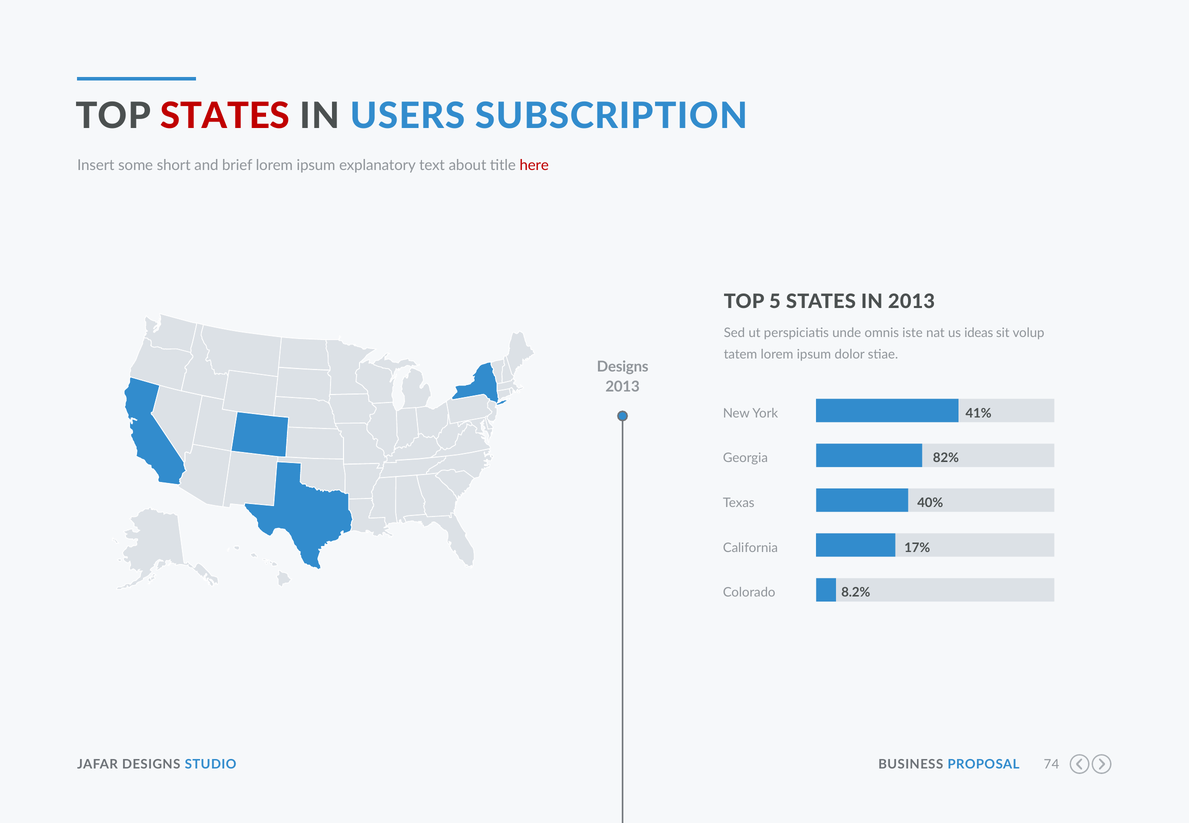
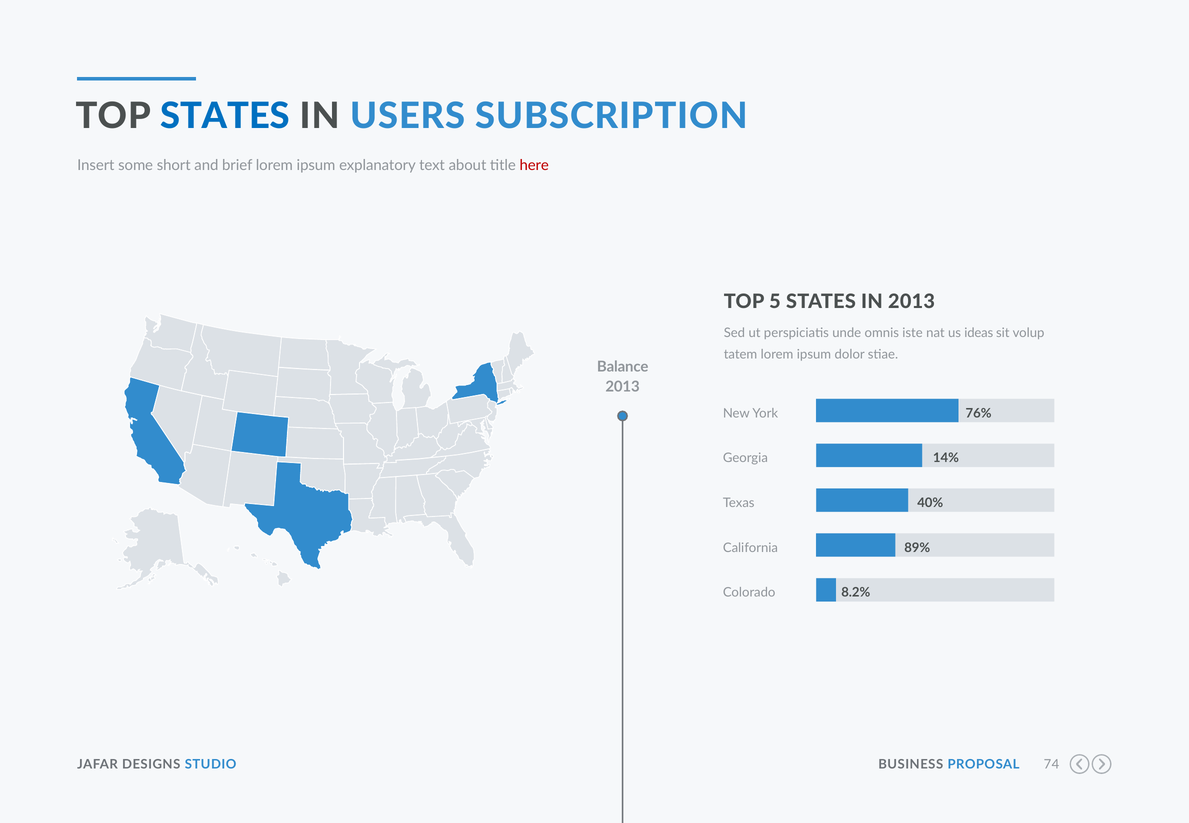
STATES at (225, 117) colour: red -> blue
Designs at (623, 367): Designs -> Balance
41%: 41% -> 76%
82%: 82% -> 14%
17%: 17% -> 89%
